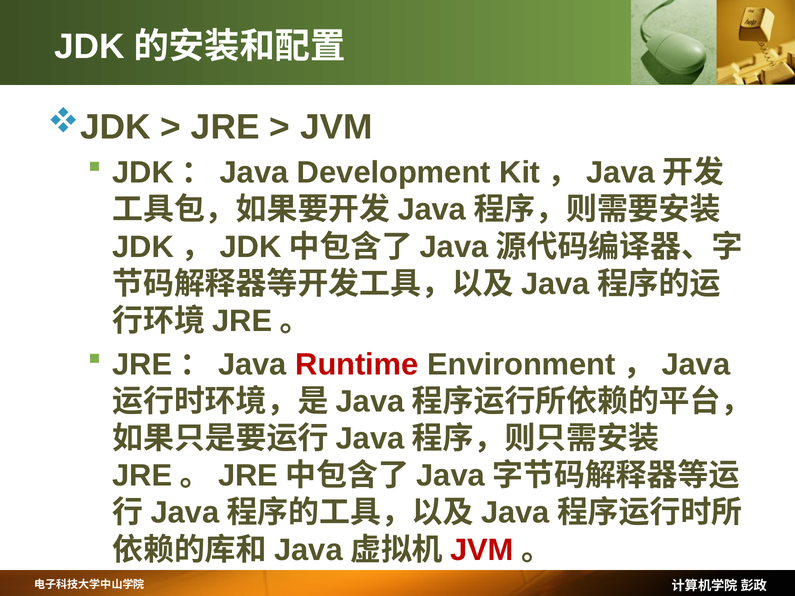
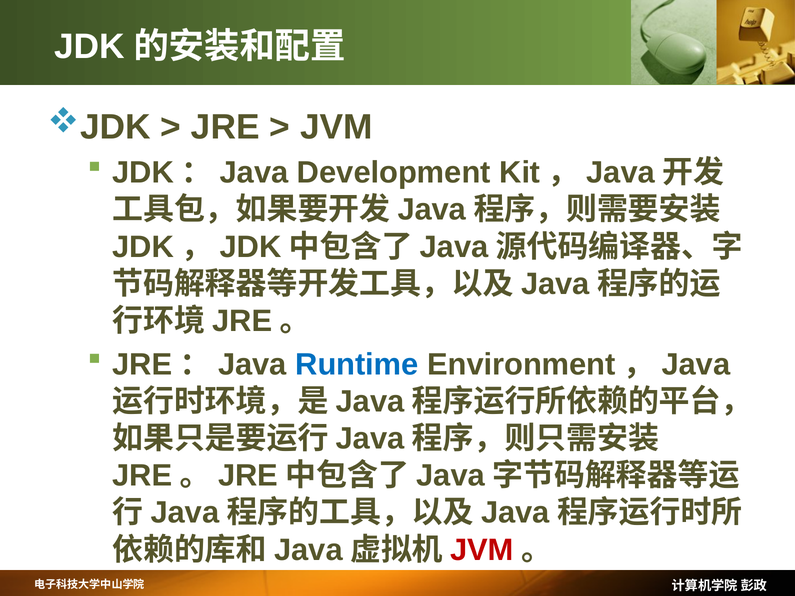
Runtime colour: red -> blue
